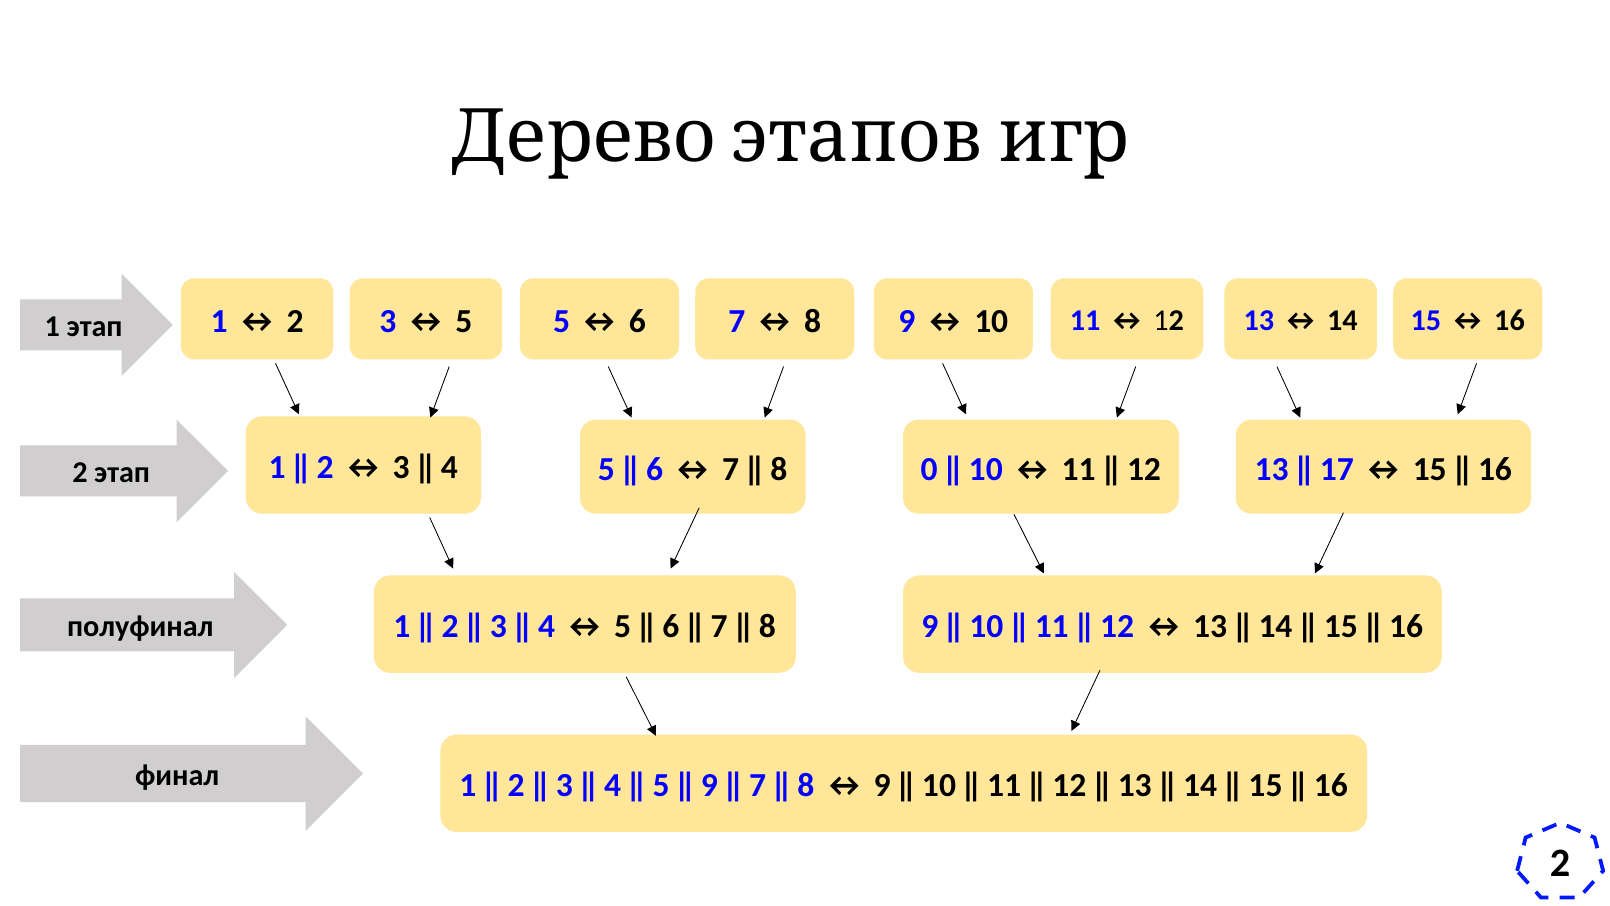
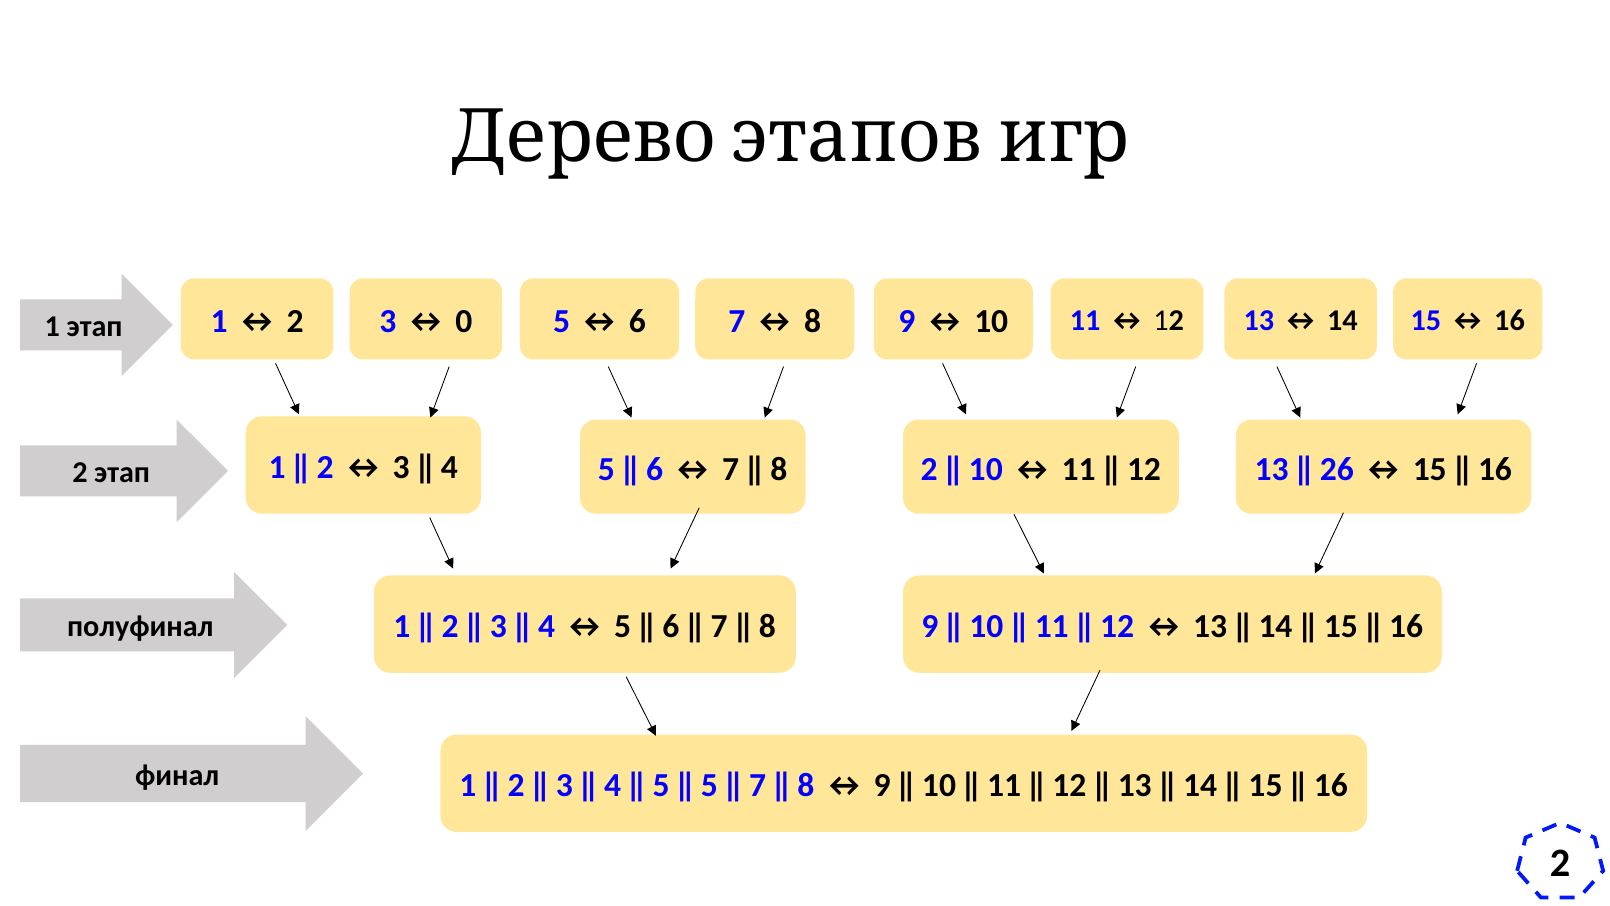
5 at (464, 321): 5 -> 0
8 0: 0 -> 2
17: 17 -> 26
5 ǁ 9: 9 -> 5
